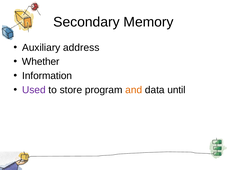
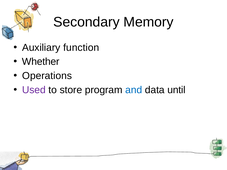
address: address -> function
Information: Information -> Operations
and colour: orange -> blue
